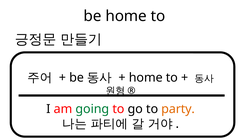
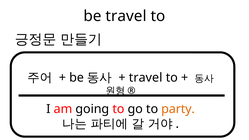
be home: home -> travel
home at (146, 78): home -> travel
going colour: green -> black
